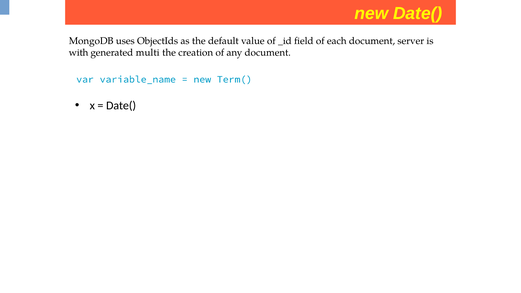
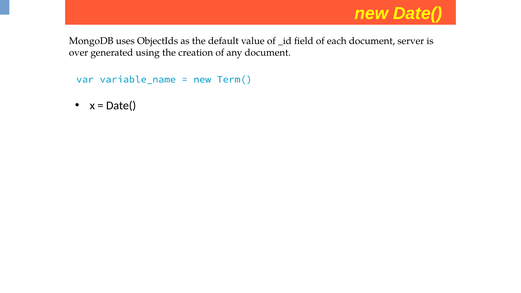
with: with -> over
multi: multi -> using
